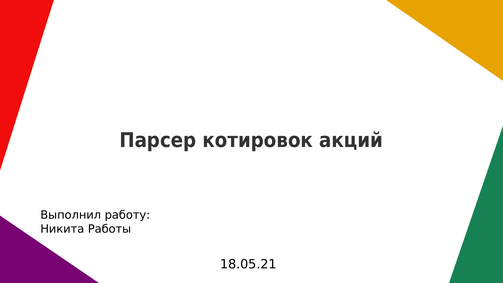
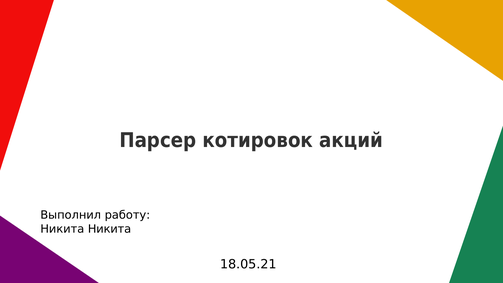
Никита Работы: Работы -> Никита
